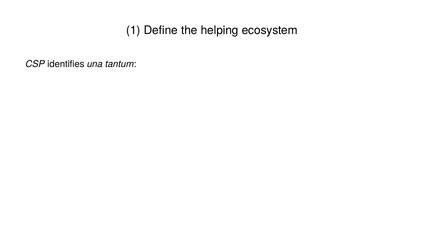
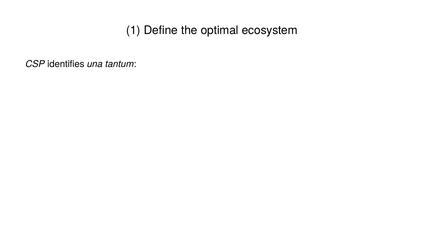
helping: helping -> optimal
